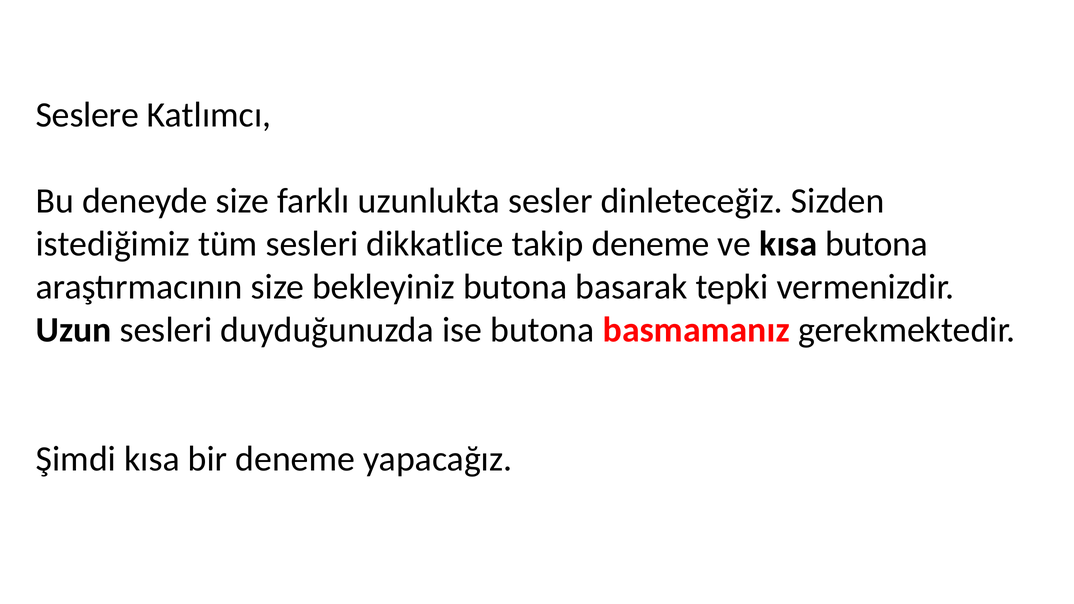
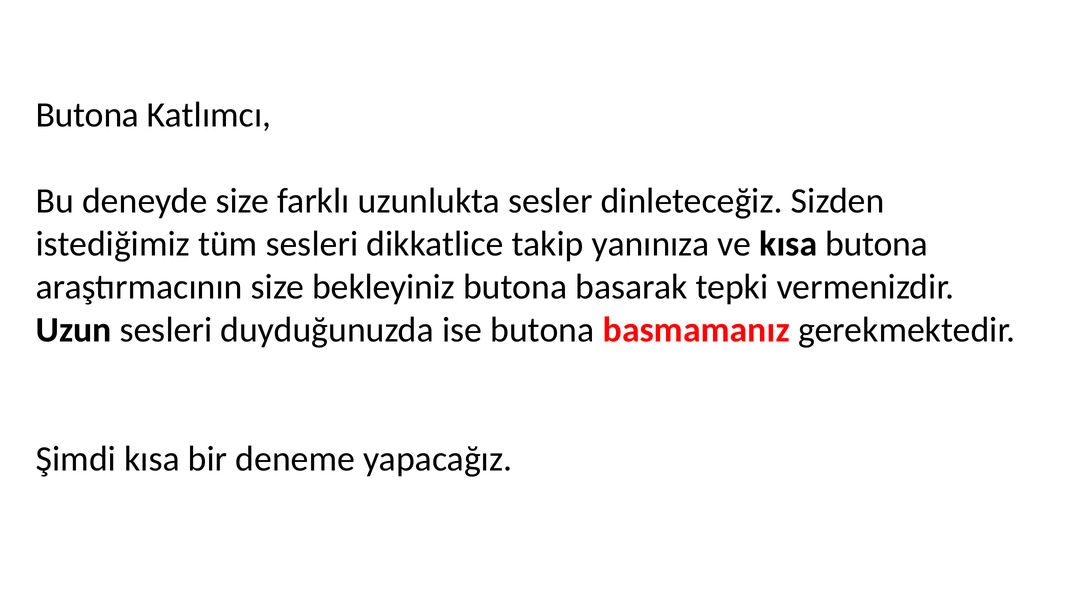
Seslere at (87, 115): Seslere -> Butona
takip deneme: deneme -> yanınıza
